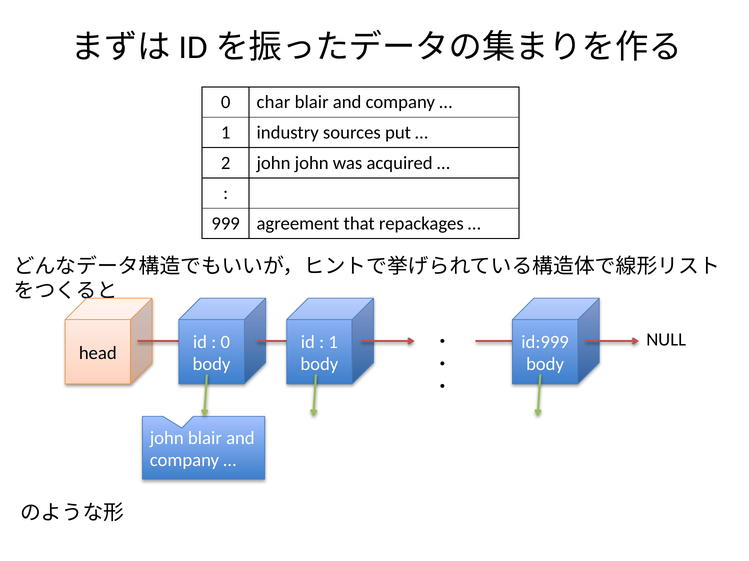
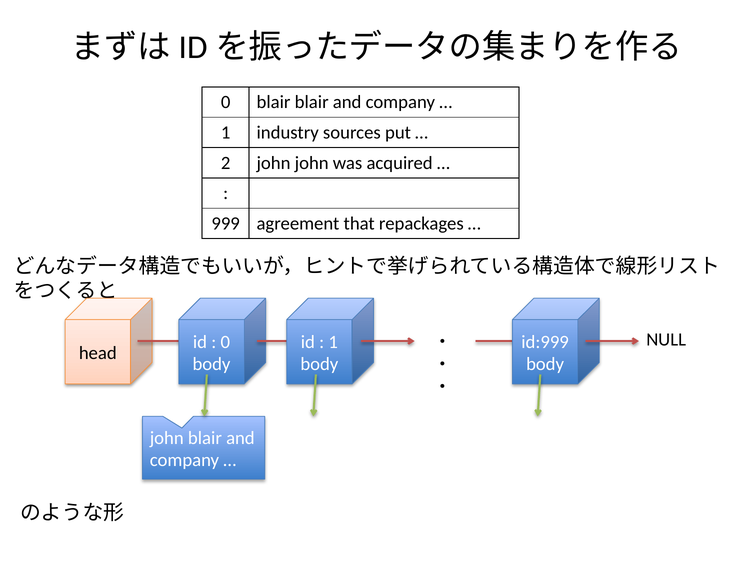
0 char: char -> blair
